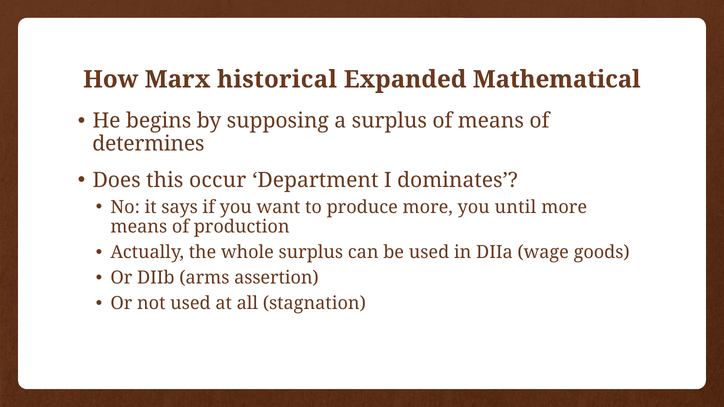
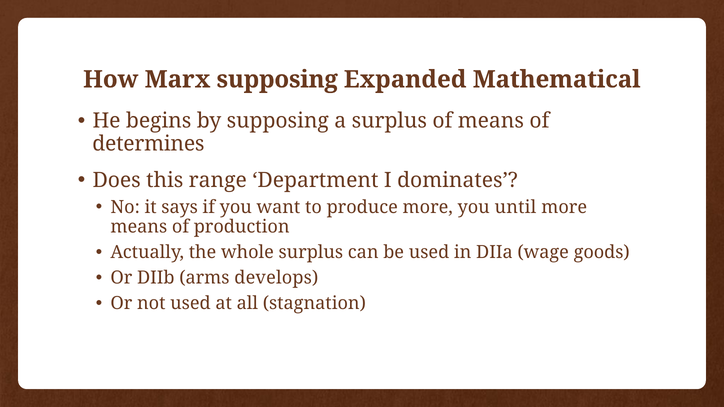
Marx historical: historical -> supposing
occur: occur -> range
assertion: assertion -> develops
